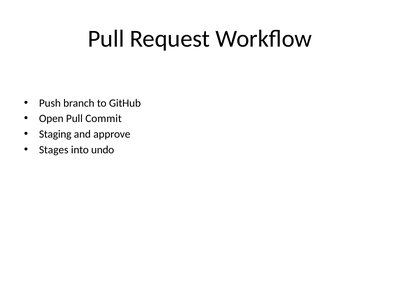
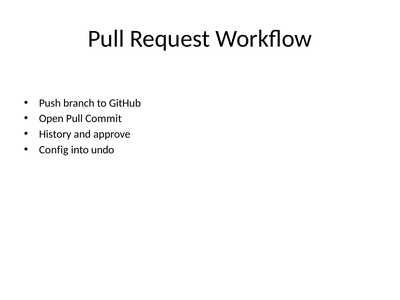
Staging: Staging -> History
Stages: Stages -> Config
